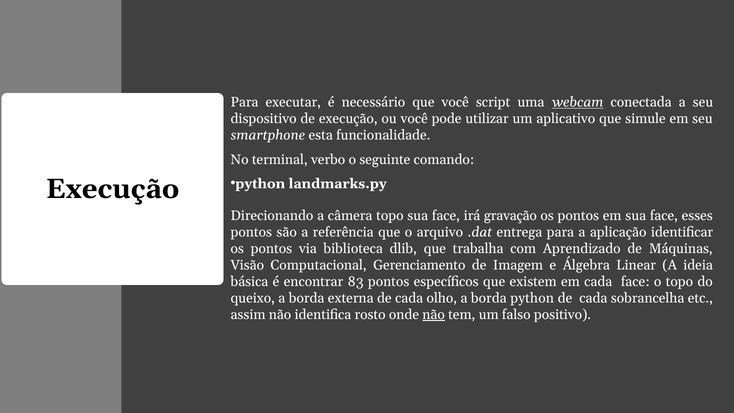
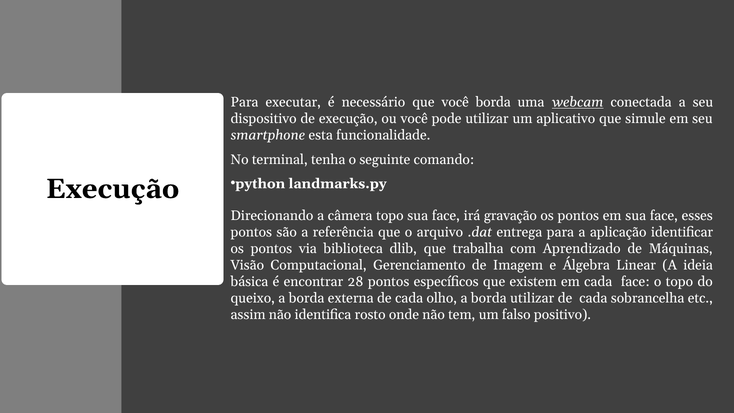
você script: script -> borda
verbo: verbo -> tenha
83: 83 -> 28
borda python: python -> utilizar
não at (434, 315) underline: present -> none
